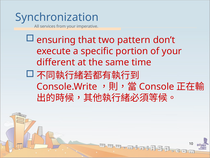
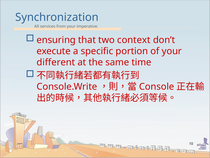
pattern: pattern -> context
